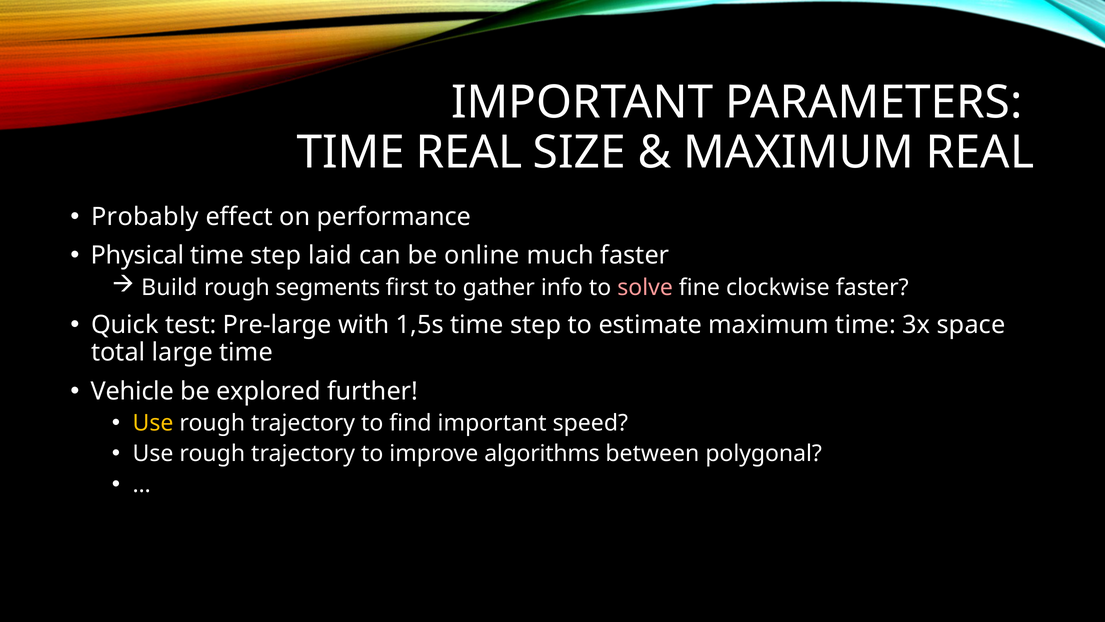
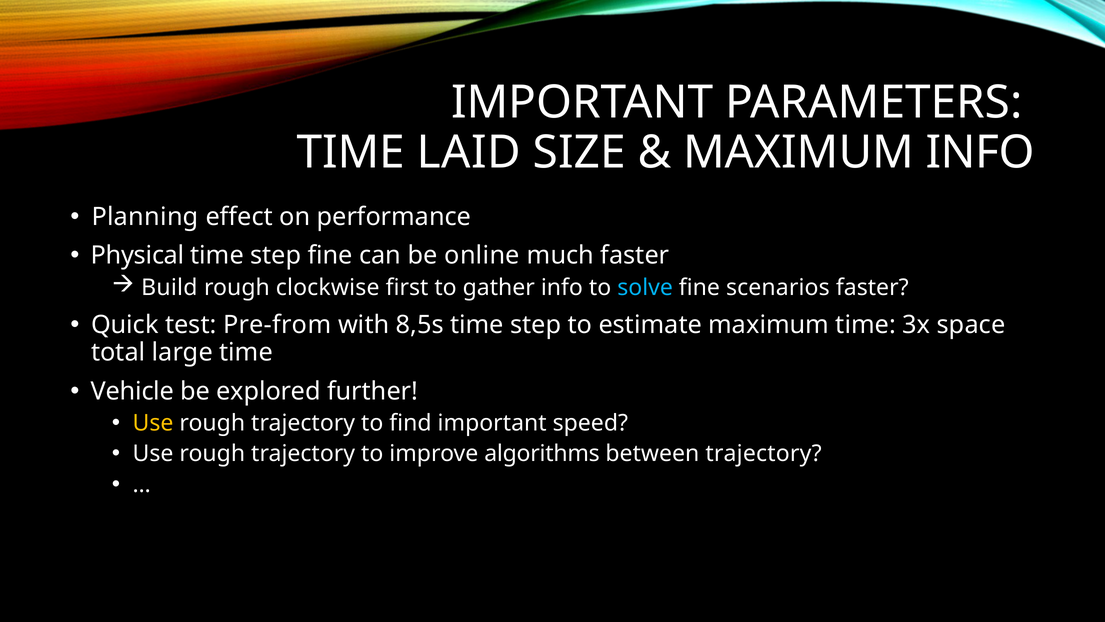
TIME REAL: REAL -> LAID
MAXIMUM REAL: REAL -> INFO
Probably: Probably -> Planning
step laid: laid -> fine
segments: segments -> clockwise
solve colour: pink -> light blue
clockwise: clockwise -> scenarios
Pre-large: Pre-large -> Pre-from
1,5s: 1,5s -> 8,5s
between polygonal: polygonal -> trajectory
